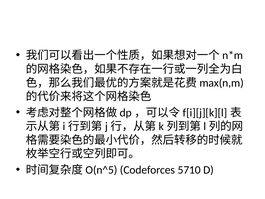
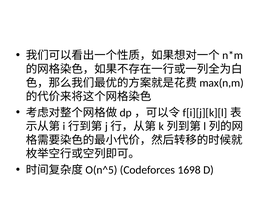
5710: 5710 -> 1698
